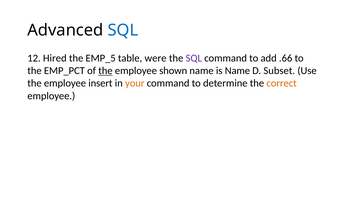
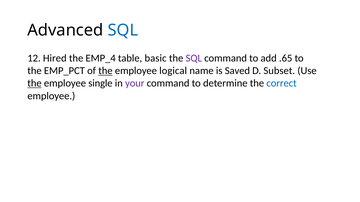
EMP_5: EMP_5 -> EMP_4
were: were -> basic
.66: .66 -> .65
shown: shown -> logical
is Name: Name -> Saved
the at (35, 83) underline: none -> present
insert: insert -> single
your colour: orange -> purple
correct colour: orange -> blue
